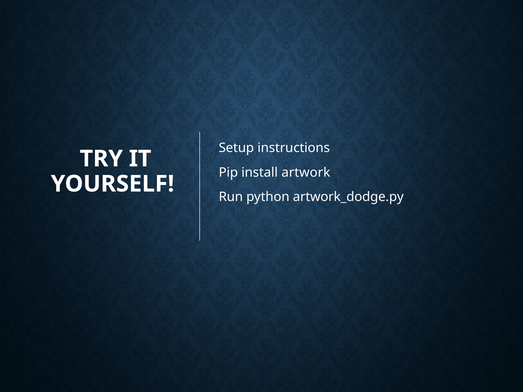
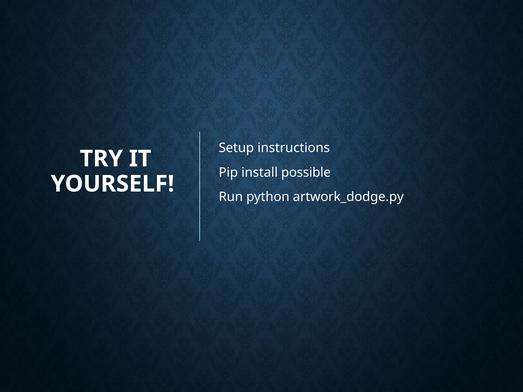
artwork: artwork -> possible
